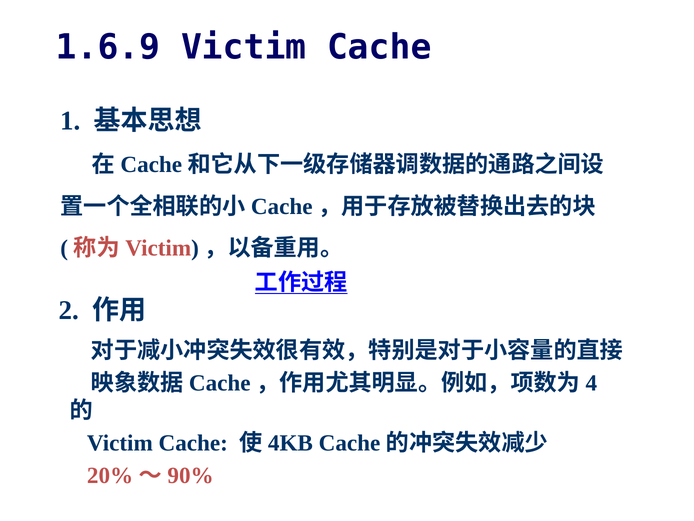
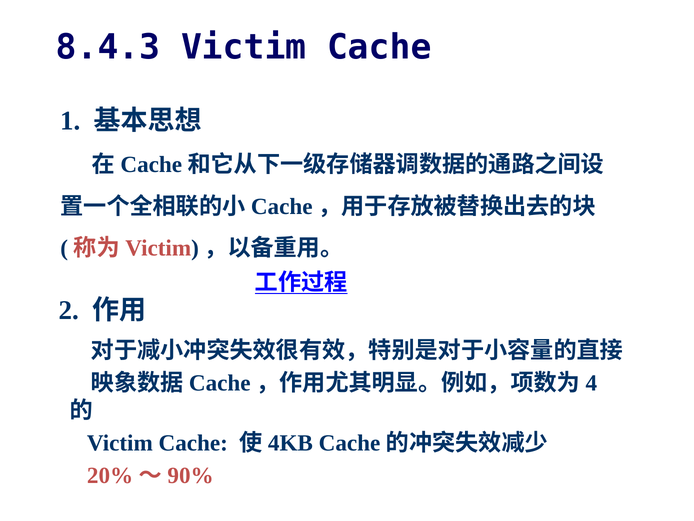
1.6.9: 1.6.9 -> 8.4.3
